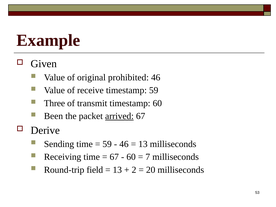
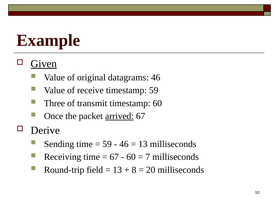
Given underline: none -> present
prohibited: prohibited -> datagrams
Been: Been -> Once
2: 2 -> 8
